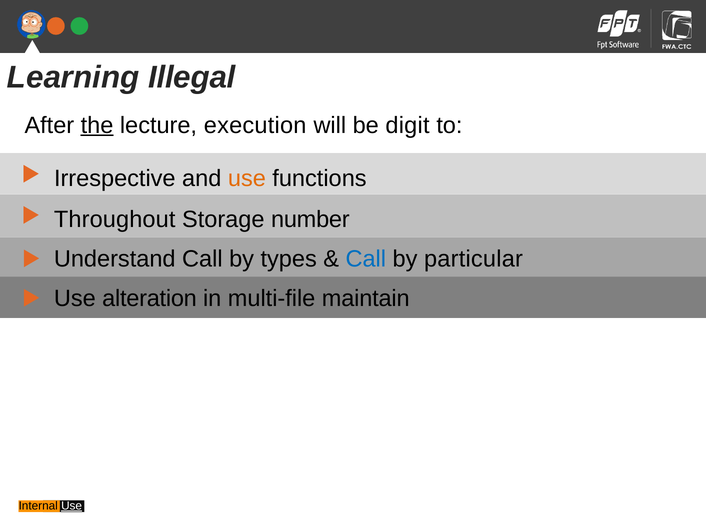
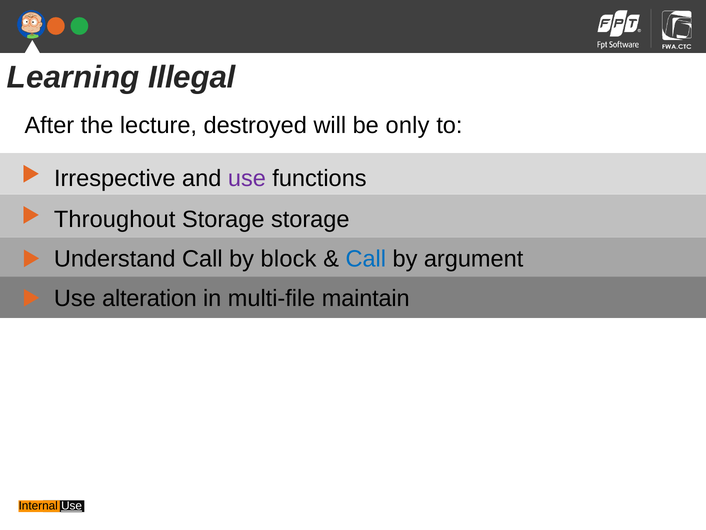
the underline: present -> none
execution: execution -> destroyed
digit: digit -> only
use at (247, 178) colour: orange -> purple
Storage number: number -> storage
types: types -> block
particular: particular -> argument
